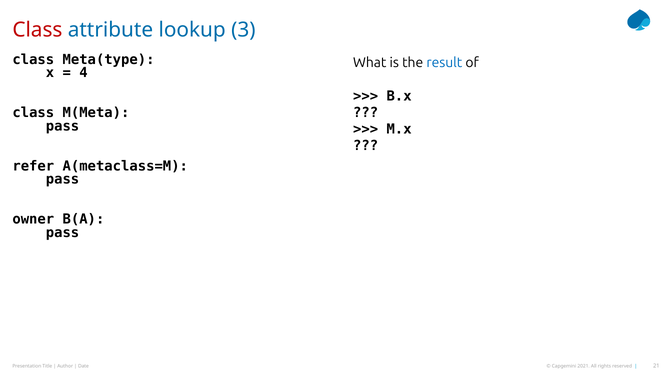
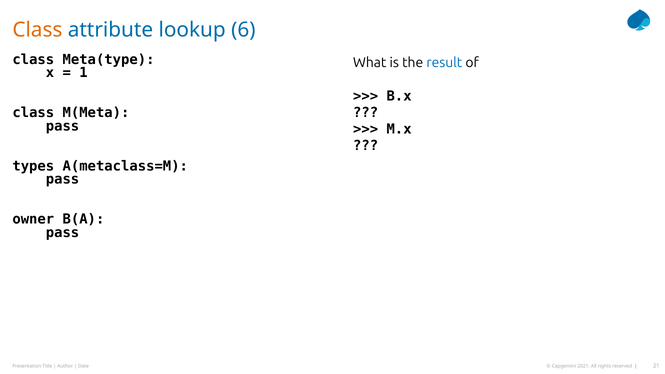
Class at (37, 30) colour: red -> orange
3: 3 -> 6
4: 4 -> 1
refer: refer -> types
